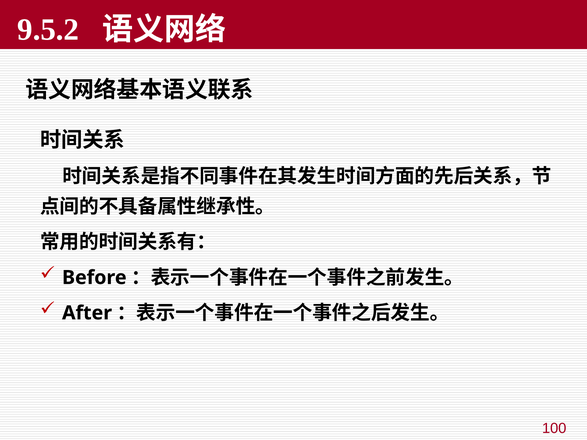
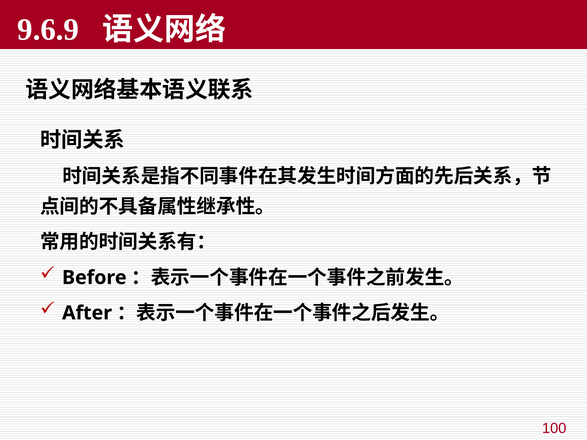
9.5.2: 9.5.2 -> 9.6.9
